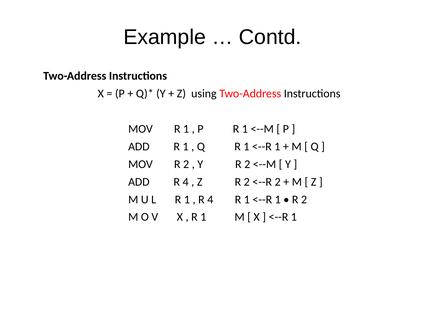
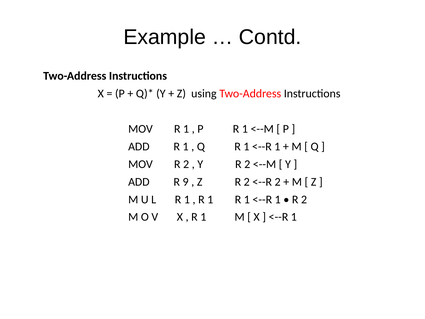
ADD R 4: 4 -> 9
4 at (210, 199): 4 -> 1
